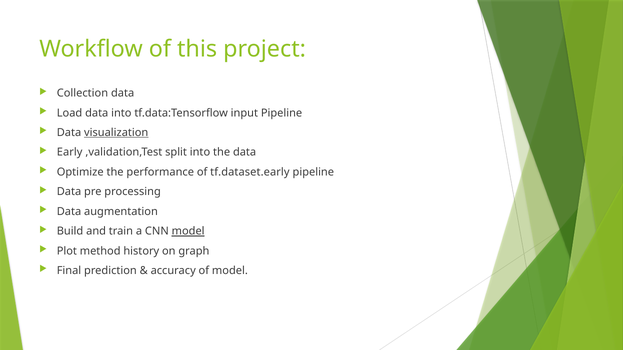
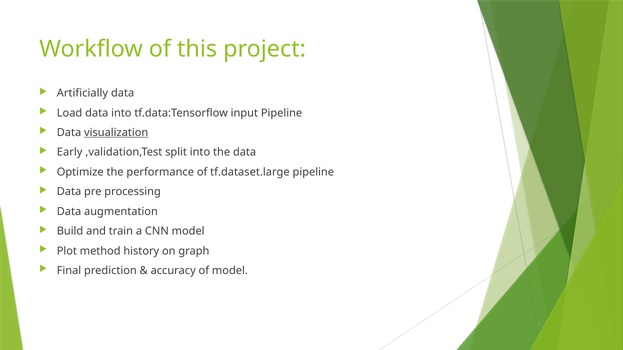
Collection: Collection -> Artificially
tf.dataset.early: tf.dataset.early -> tf.dataset.large
model at (188, 231) underline: present -> none
